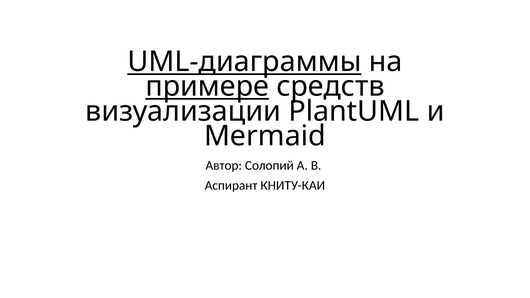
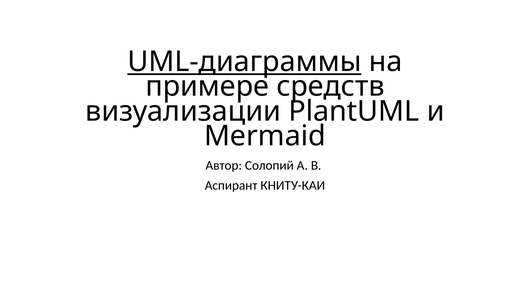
примере underline: present -> none
